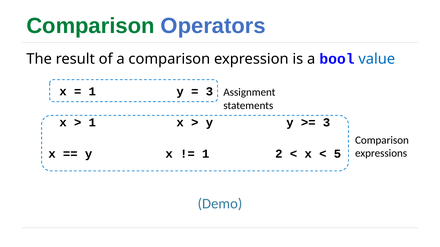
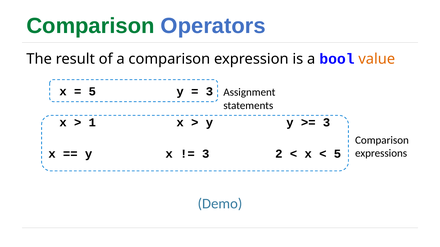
value colour: blue -> orange
1 at (92, 92): 1 -> 5
1 at (206, 154): 1 -> 3
